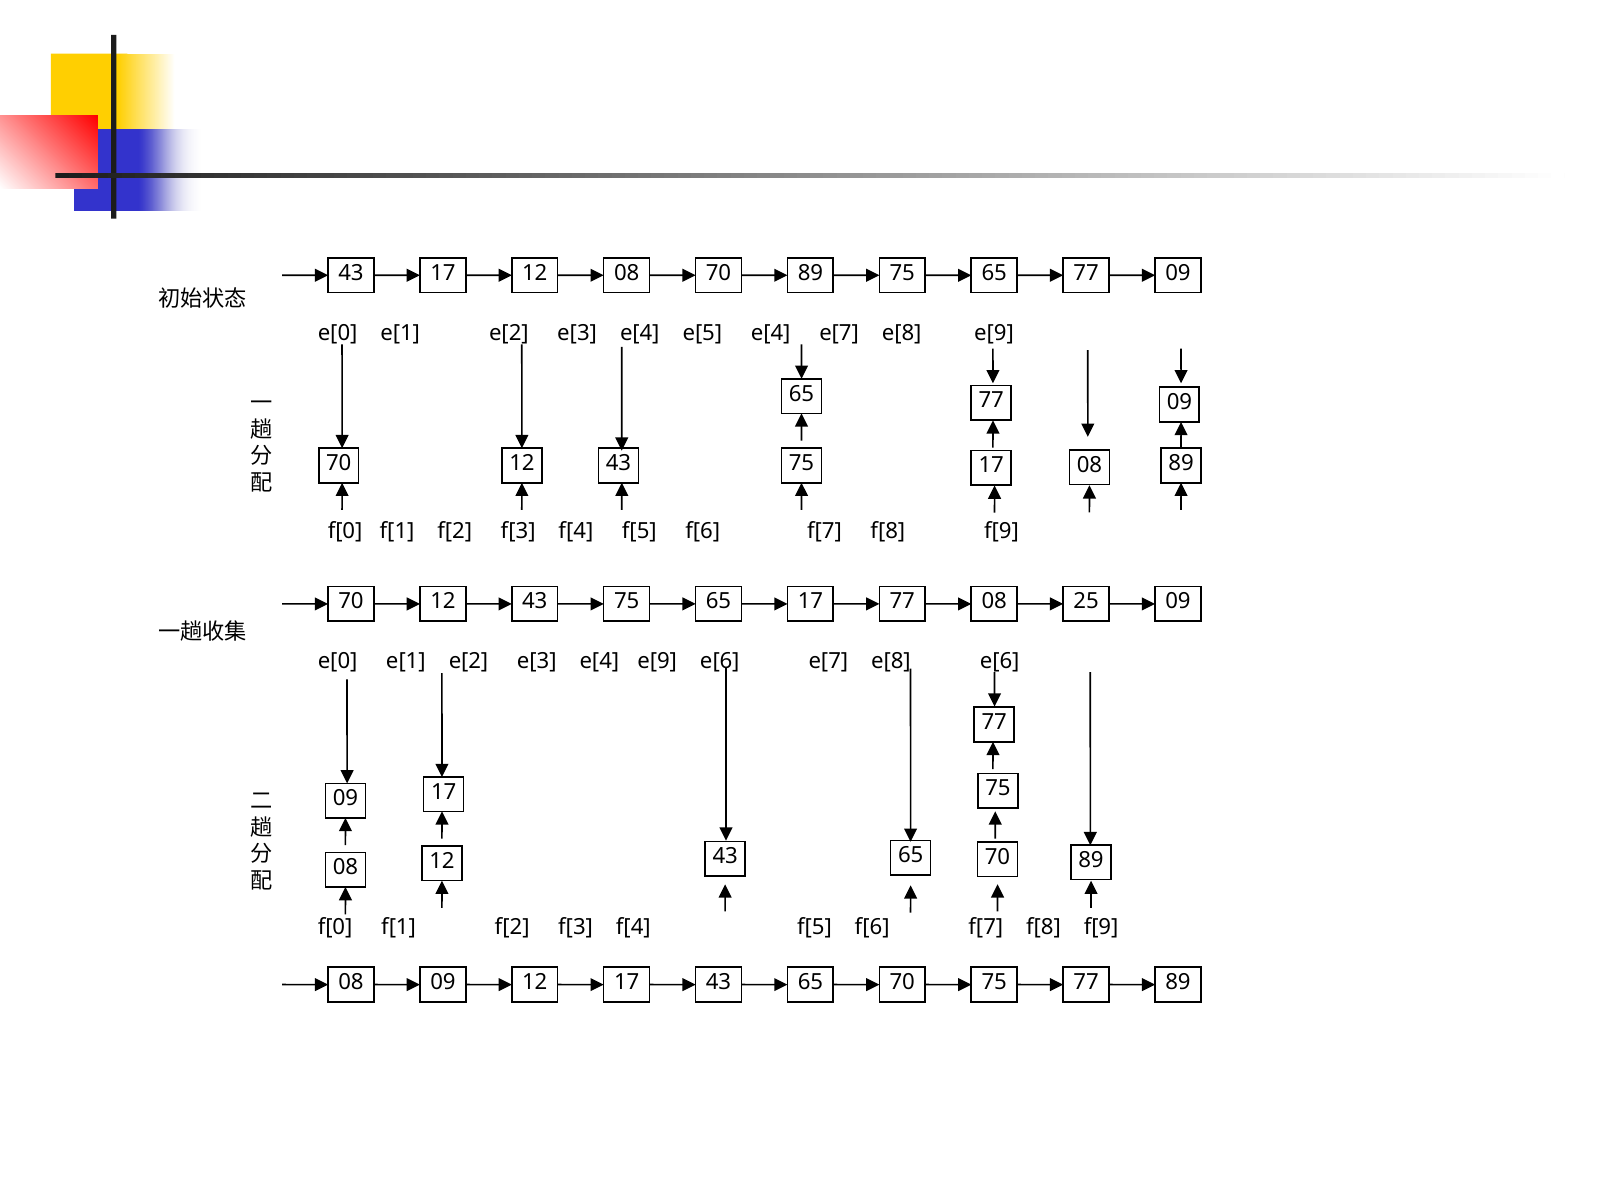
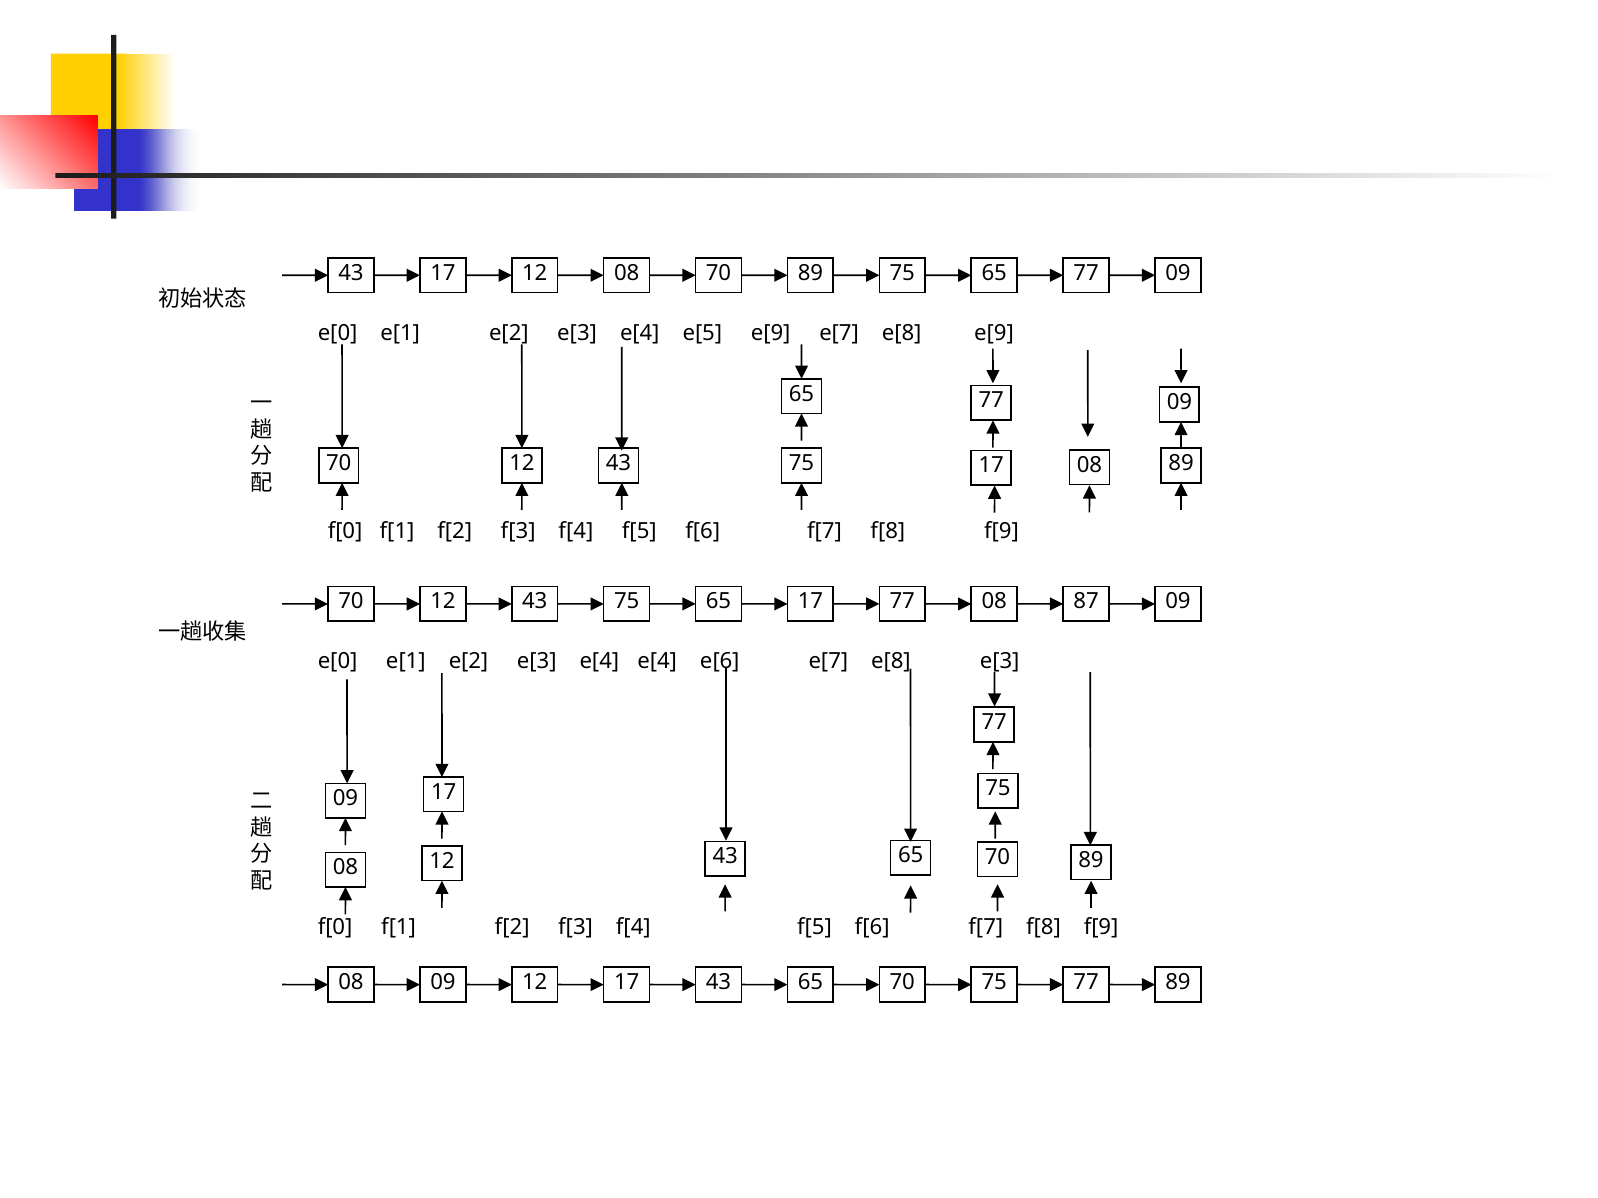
e[5 e[4: e[4 -> e[9
25: 25 -> 87
e[4 e[9: e[9 -> e[4
e[8 e[6: e[6 -> e[3
